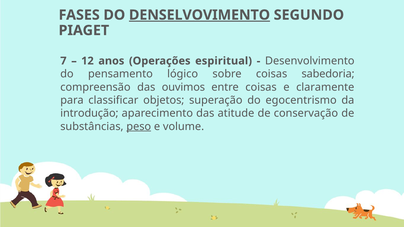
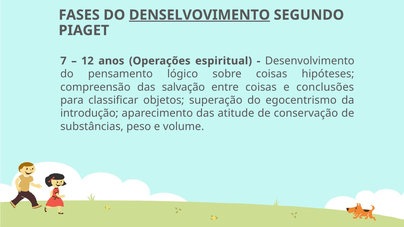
sabedoria: sabedoria -> hipóteses
ouvimos: ouvimos -> salvação
claramente: claramente -> conclusões
peso underline: present -> none
